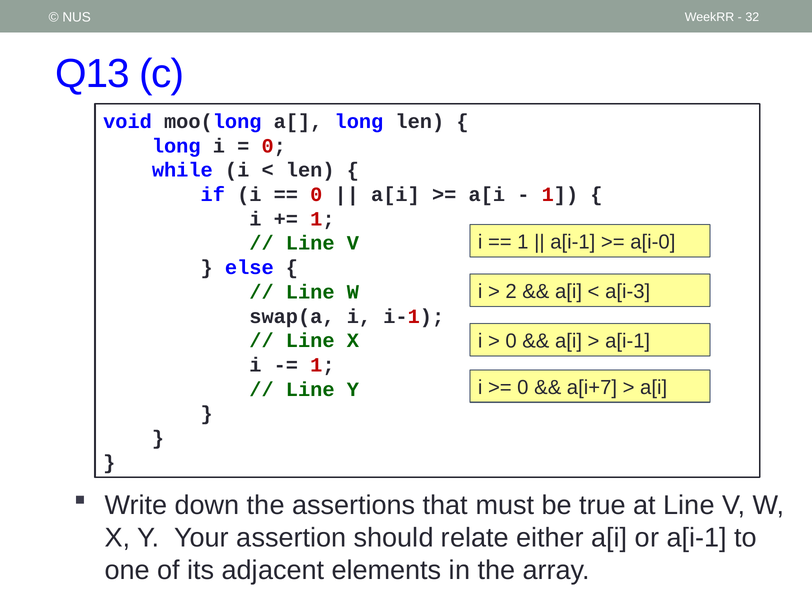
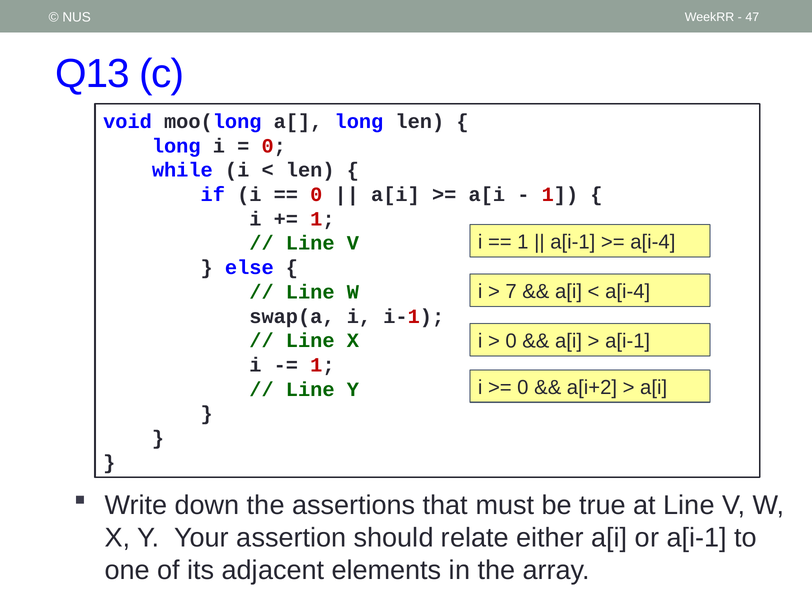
32: 32 -> 47
a[i-0 at (653, 242): a[i-0 -> a[i-4
2: 2 -> 7
a[i-3 at (628, 292): a[i-3 -> a[i-4
a[i+7: a[i+7 -> a[i+2
